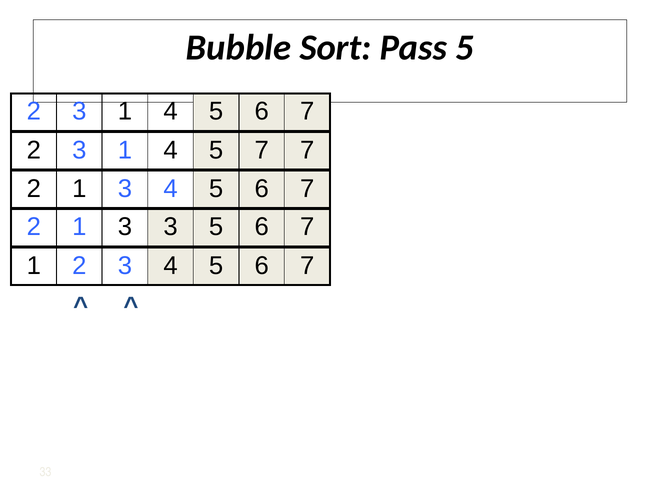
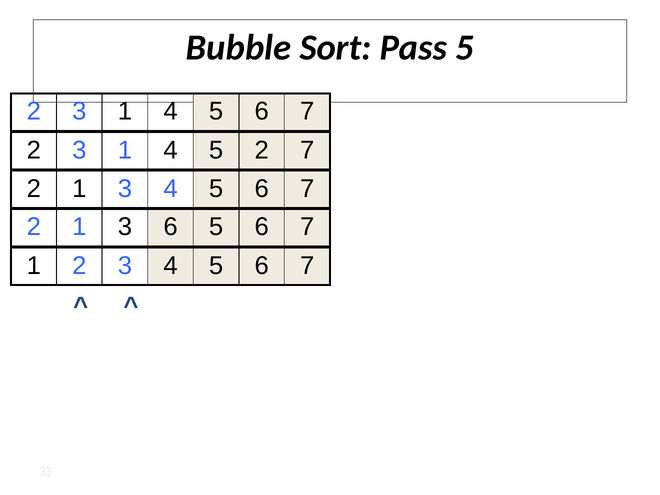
4 5 7: 7 -> 2
3 3: 3 -> 6
